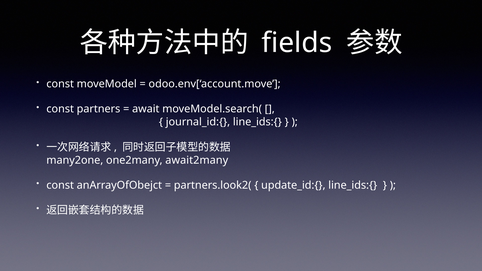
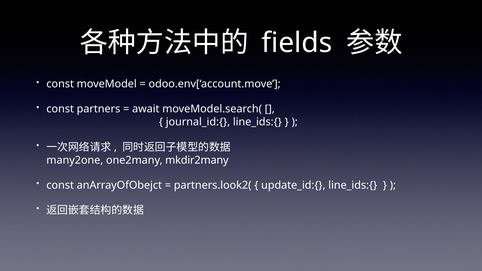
await2many: await2many -> mkdir2many
